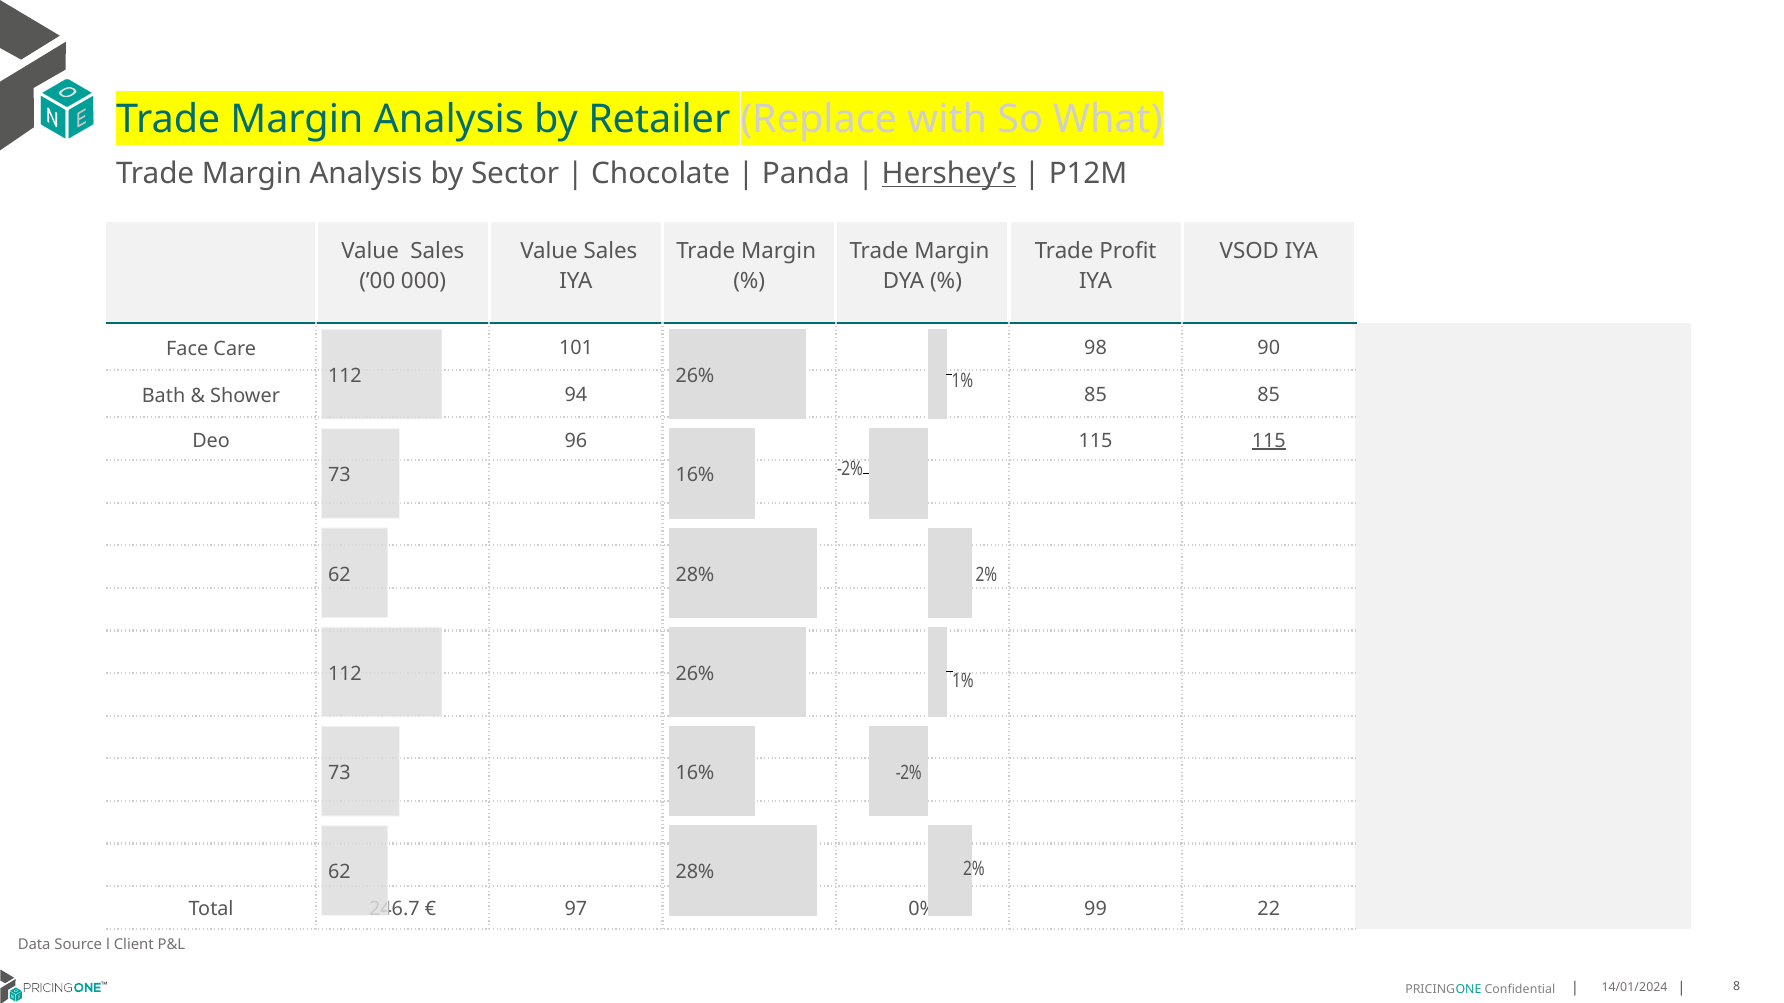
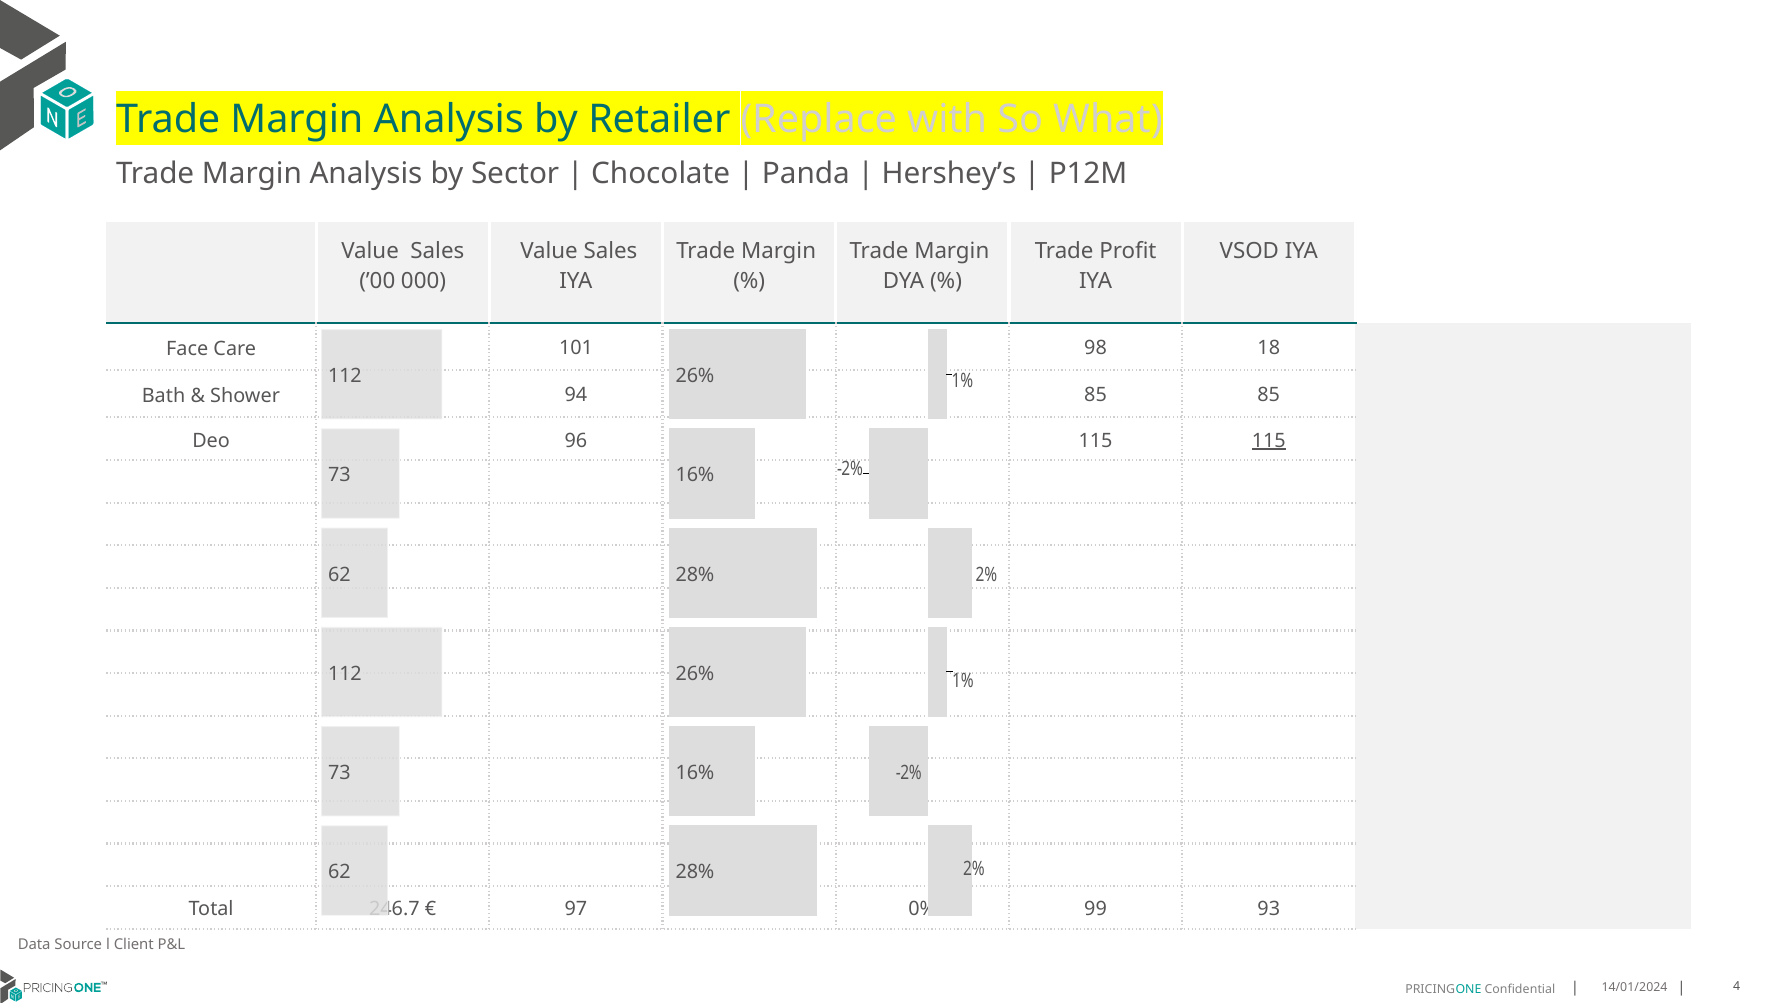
Hershey’s underline: present -> none
90: 90 -> 18
22: 22 -> 93
8: 8 -> 4
